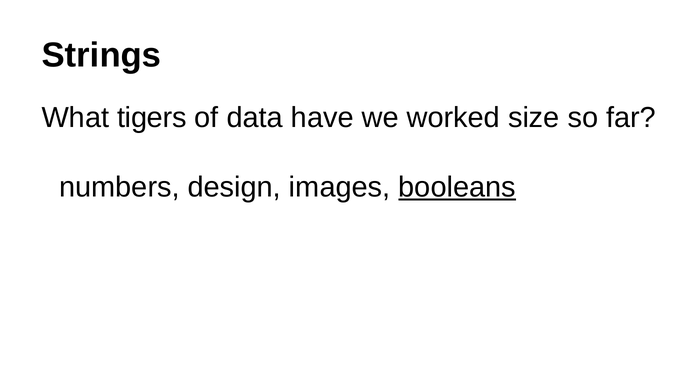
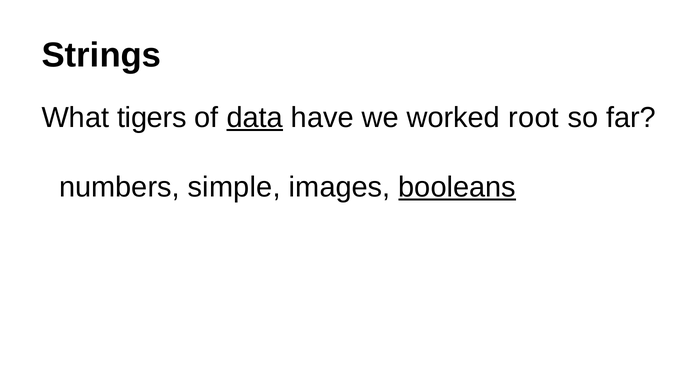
data underline: none -> present
size: size -> root
design: design -> simple
